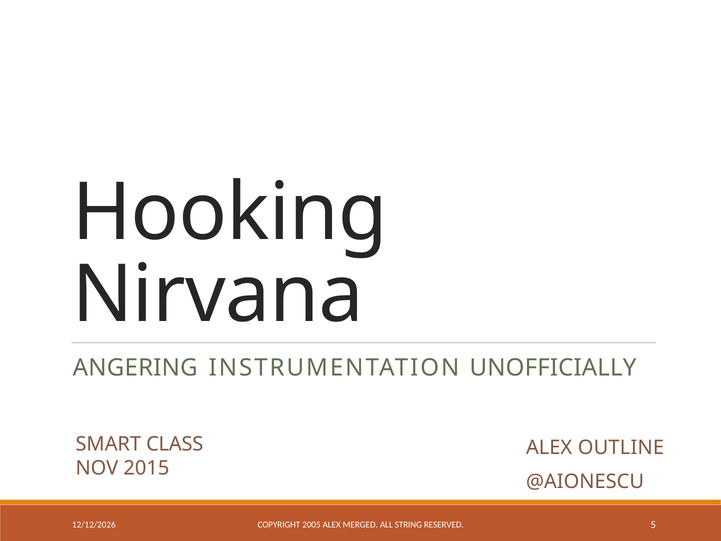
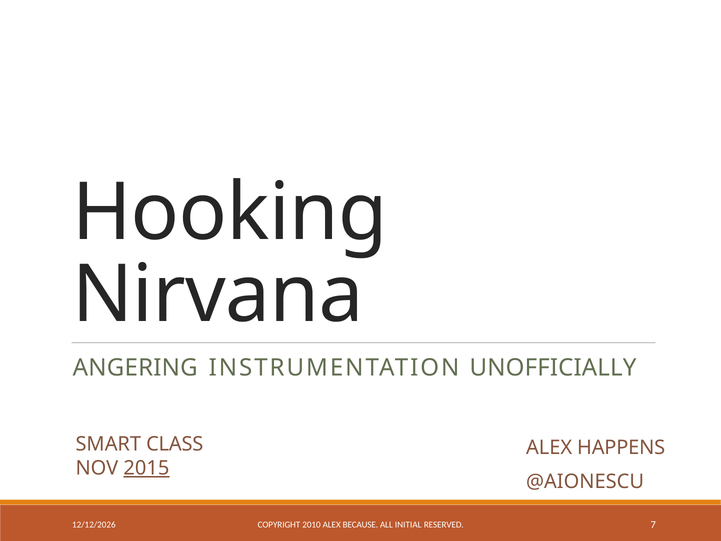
OUTLINE: OUTLINE -> HAPPENS
2015 underline: none -> present
2005: 2005 -> 2010
MERGED: MERGED -> BECAUSE
STRING: STRING -> INITIAL
5: 5 -> 7
